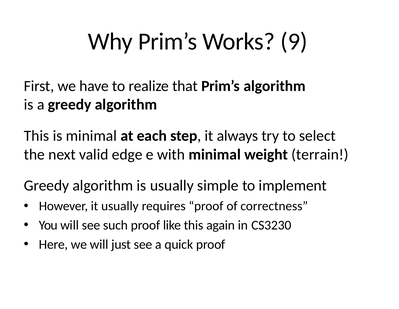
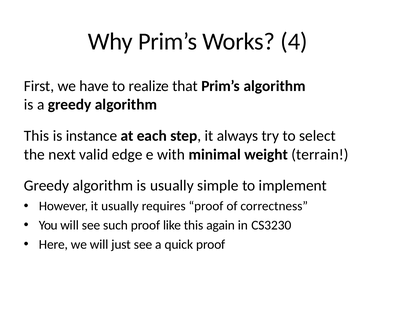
9: 9 -> 4
is minimal: minimal -> instance
